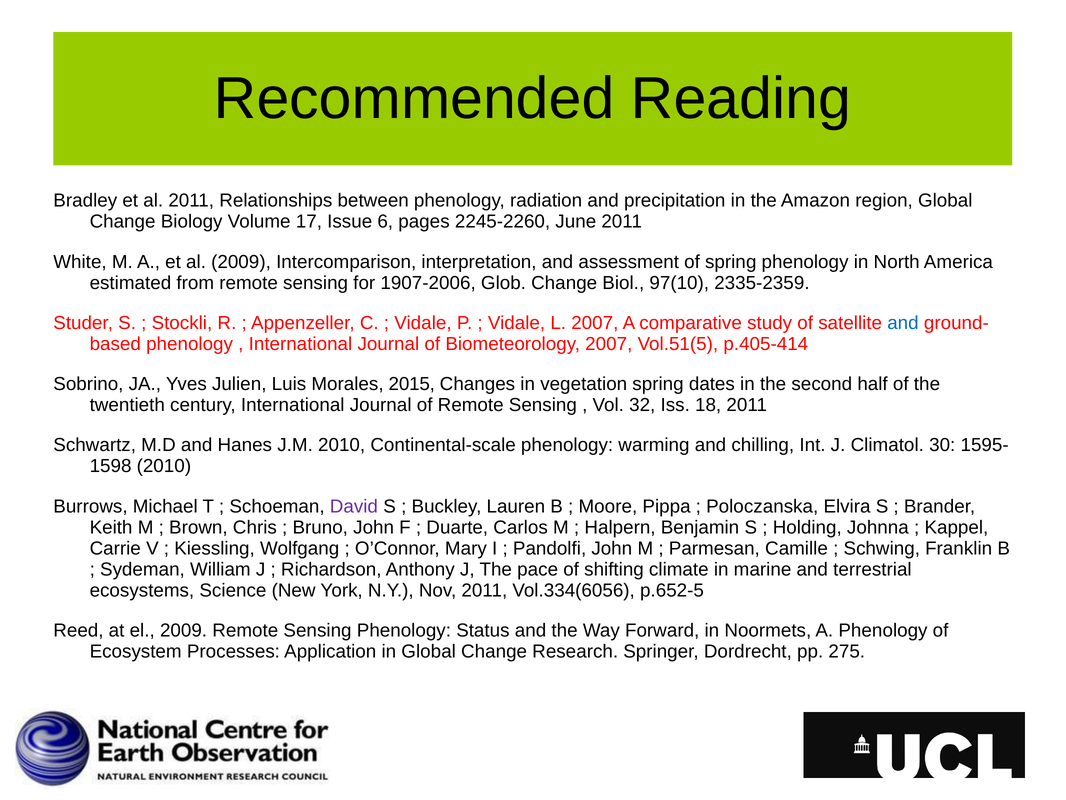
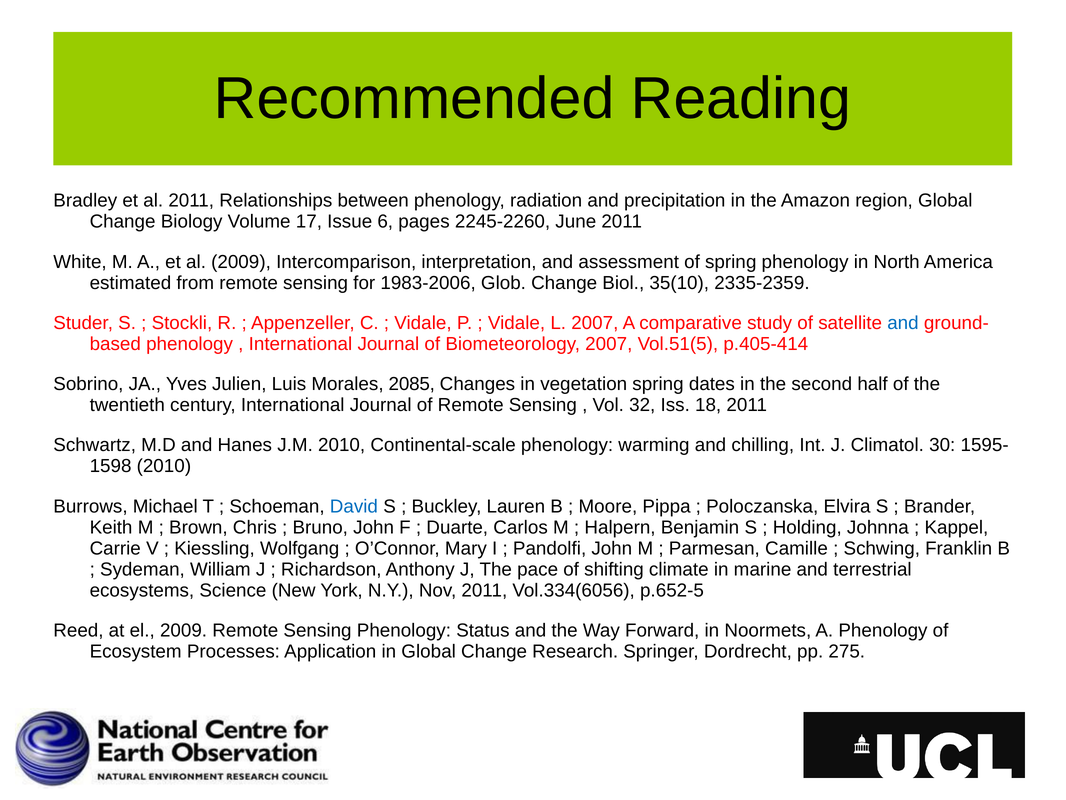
1907-2006: 1907-2006 -> 1983-2006
97(10: 97(10 -> 35(10
2015: 2015 -> 2085
David colour: purple -> blue
